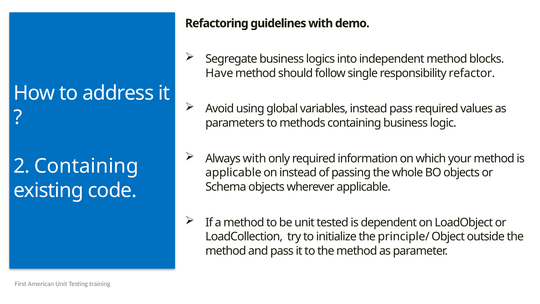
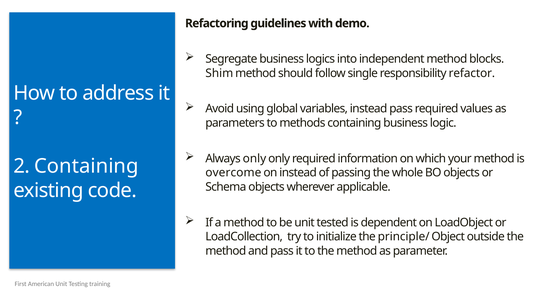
Have: Have -> Shim
Always with: with -> only
applicable at (233, 173): applicable -> overcome
